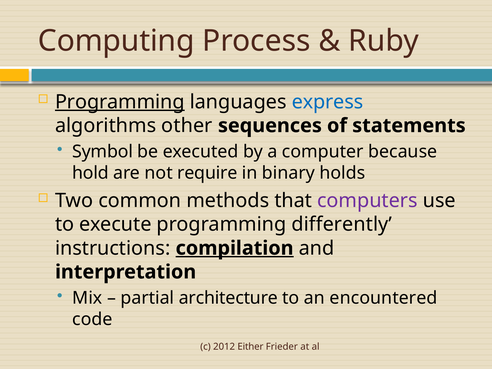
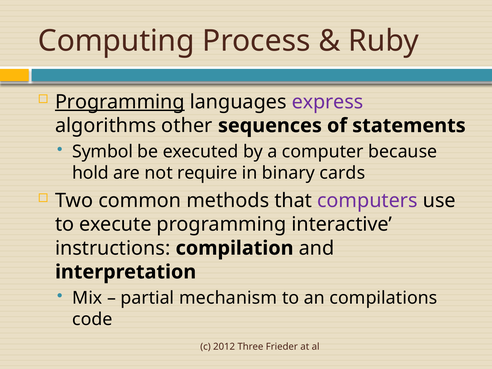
express colour: blue -> purple
holds: holds -> cards
differently: differently -> interactive
compilation underline: present -> none
architecture: architecture -> mechanism
encountered: encountered -> compilations
Either: Either -> Three
